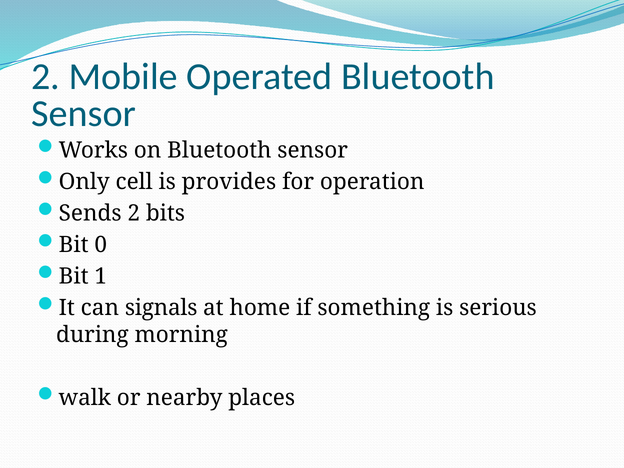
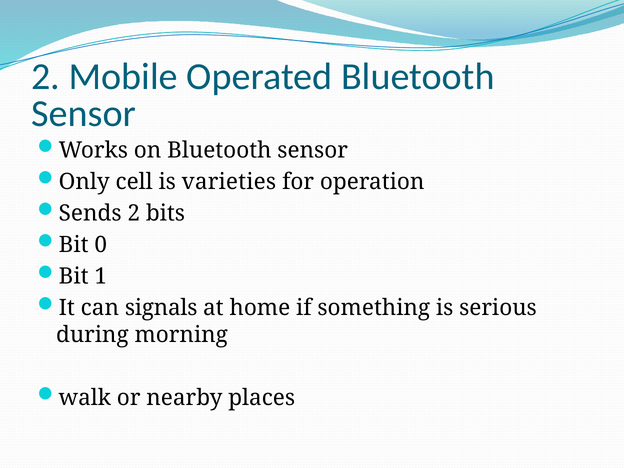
provides: provides -> varieties
